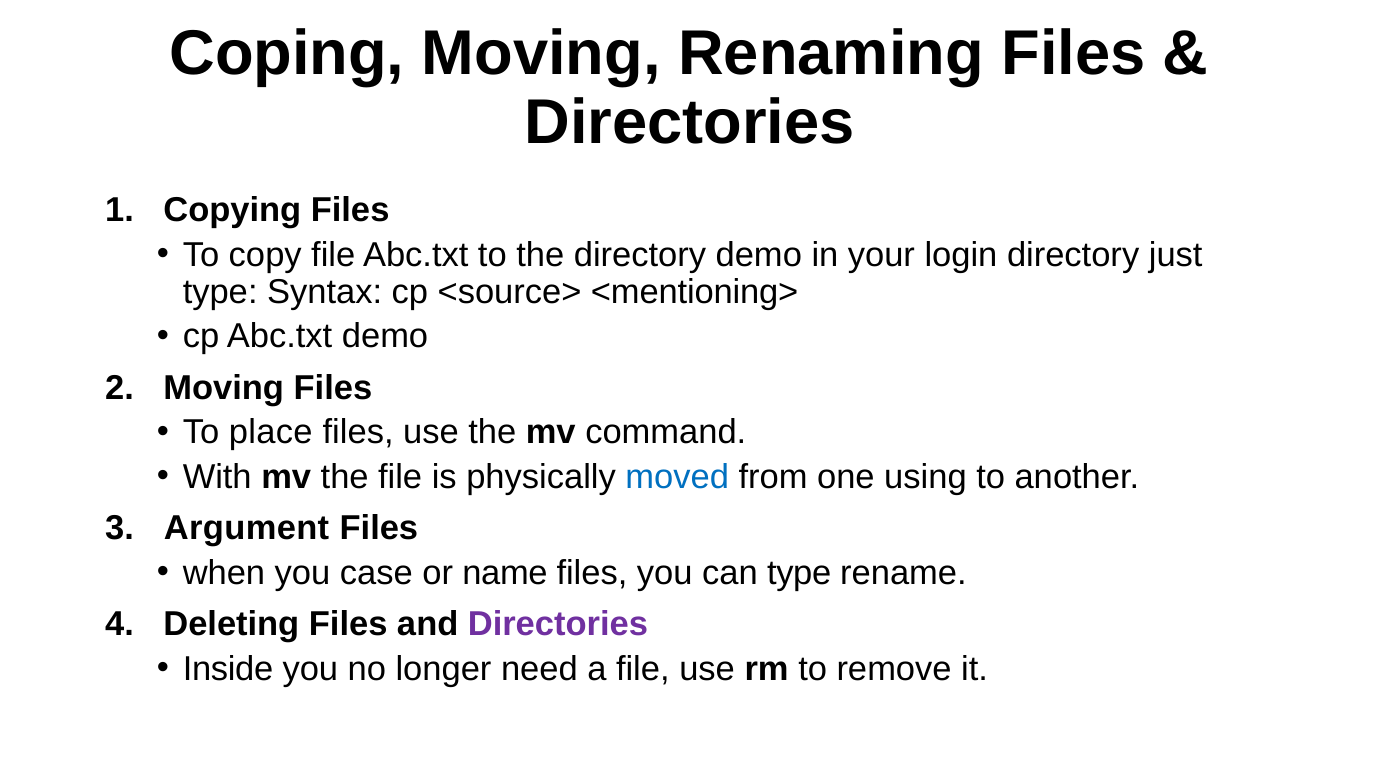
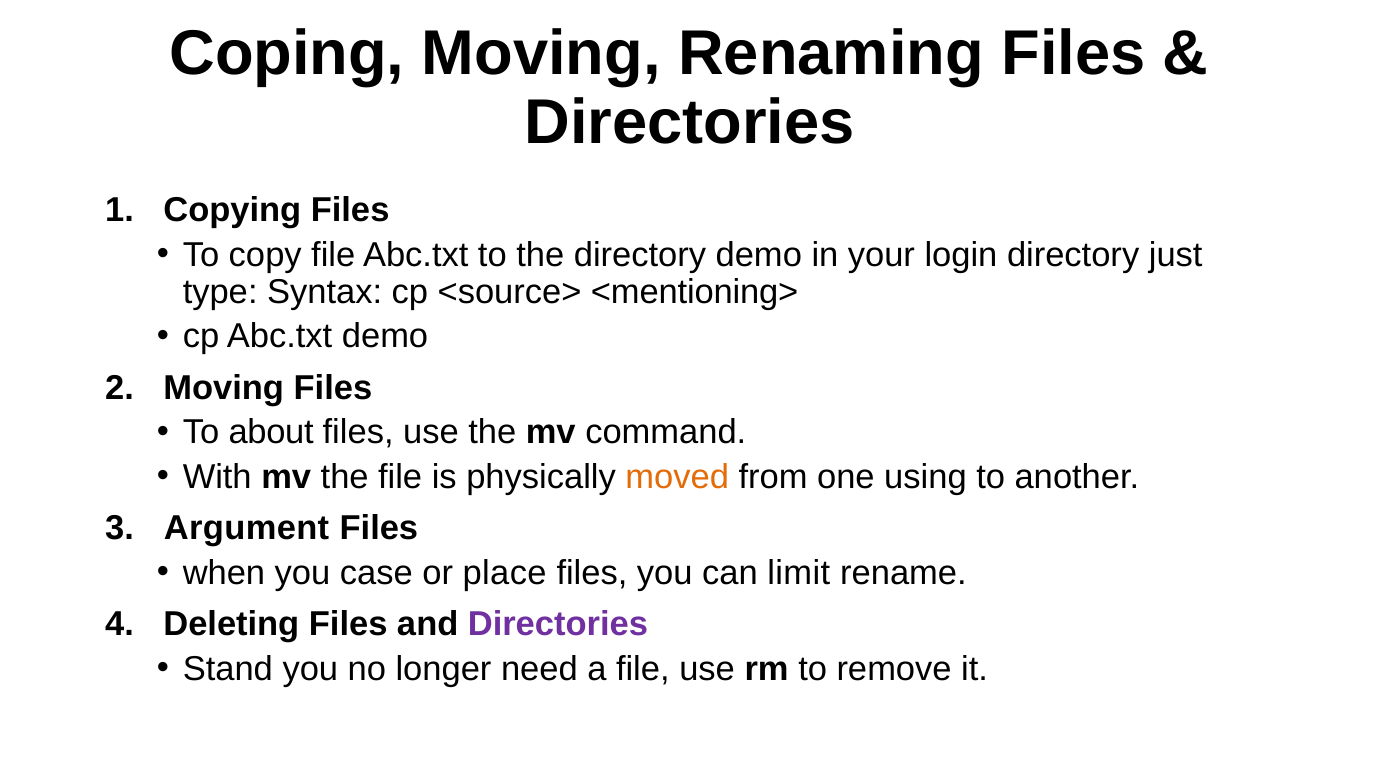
place: place -> about
moved colour: blue -> orange
name: name -> place
can type: type -> limit
Inside: Inside -> Stand
